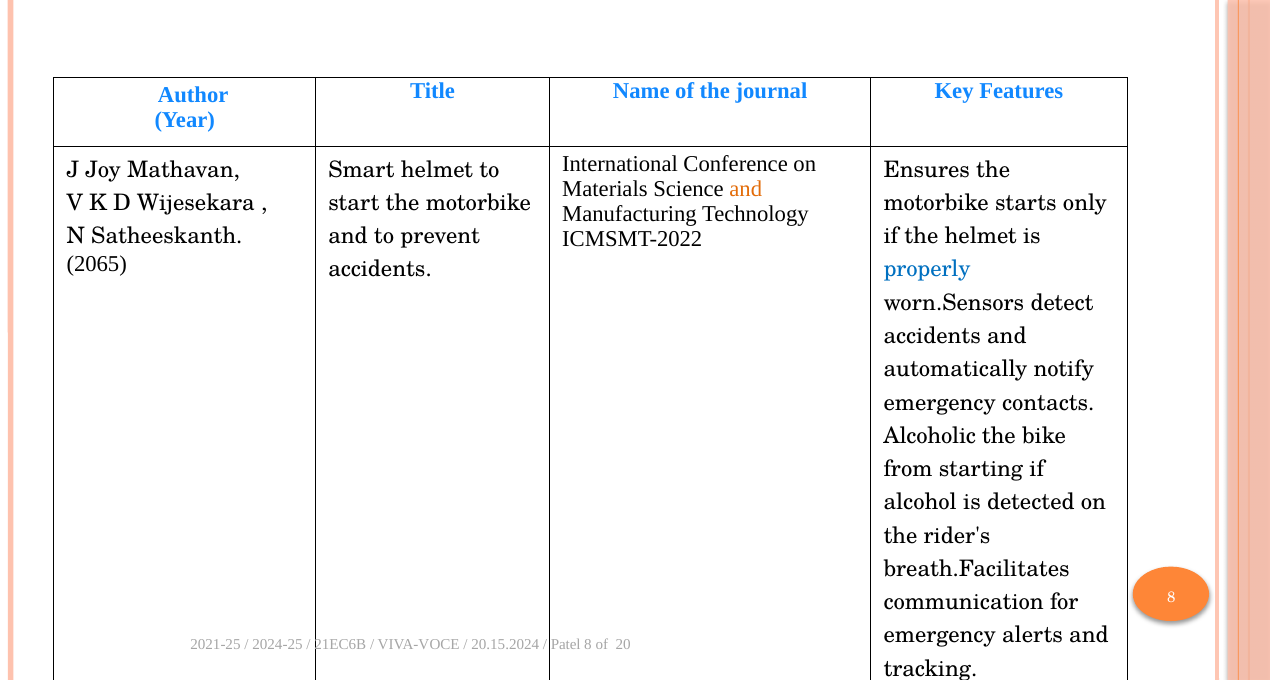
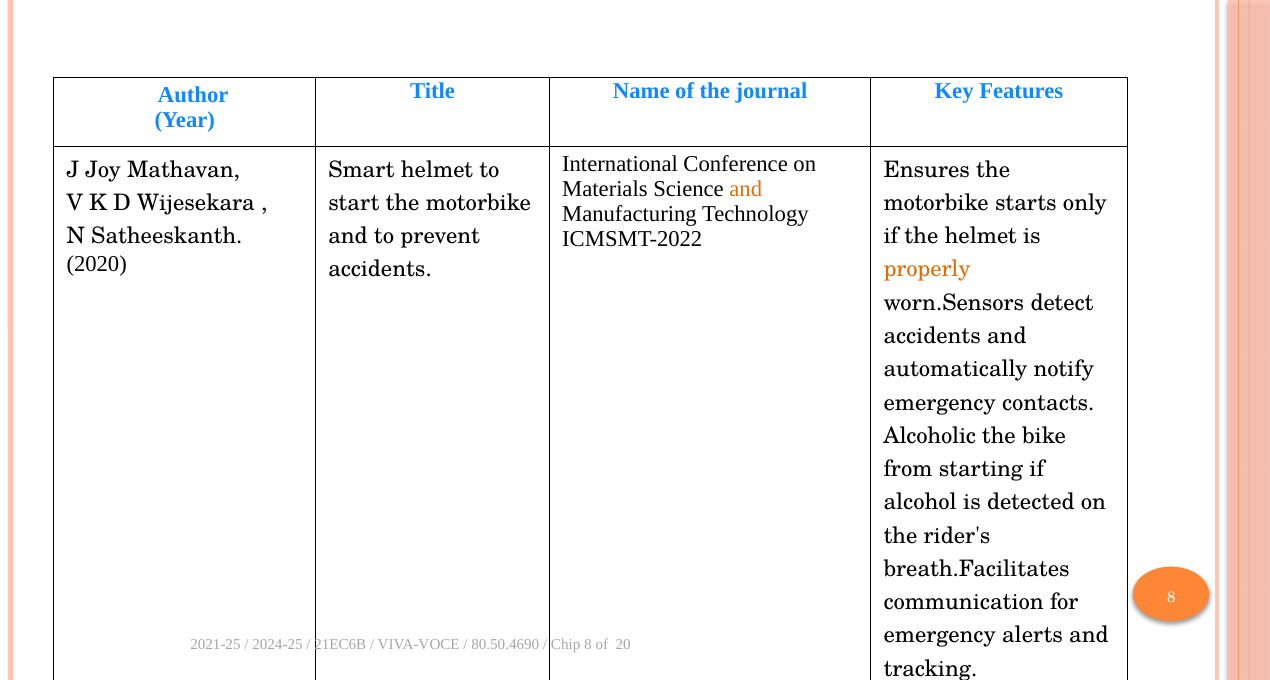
2065: 2065 -> 2020
properly colour: blue -> orange
20.15.2024: 20.15.2024 -> 80.50.4690
Patel: Patel -> Chip
